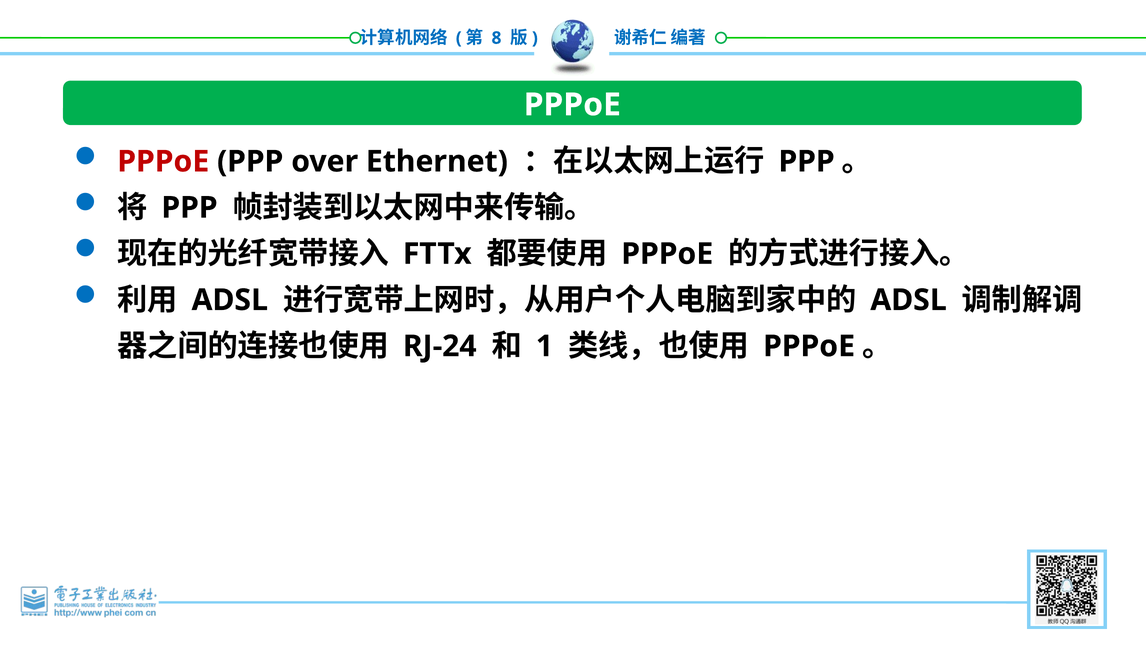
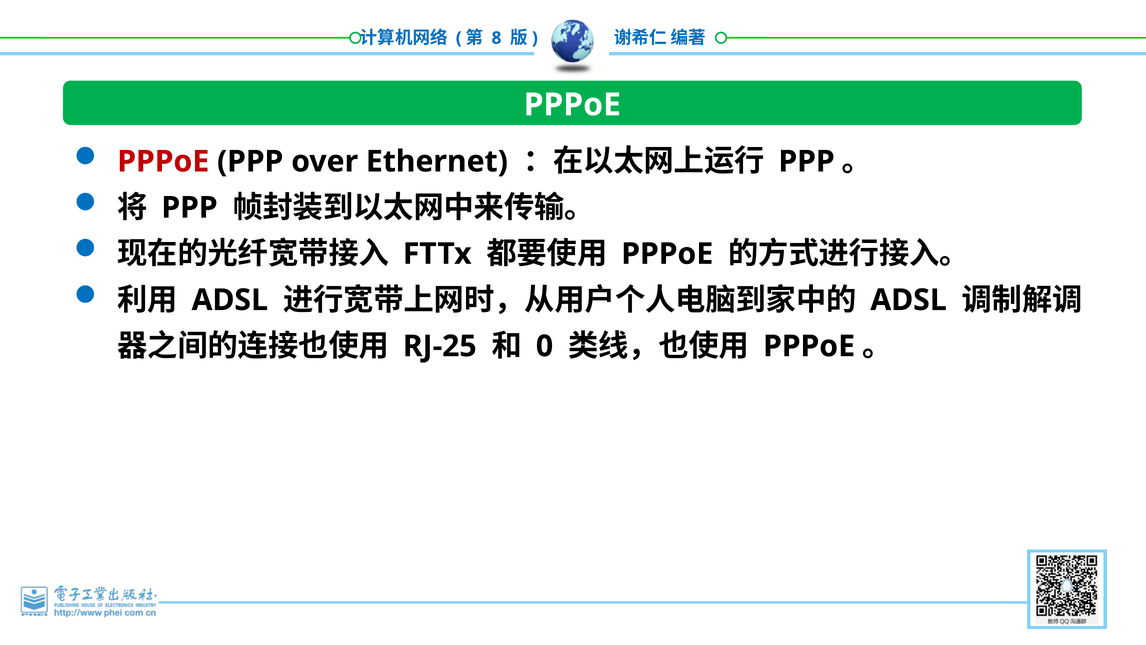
RJ-24: RJ-24 -> RJ-25
1: 1 -> 0
